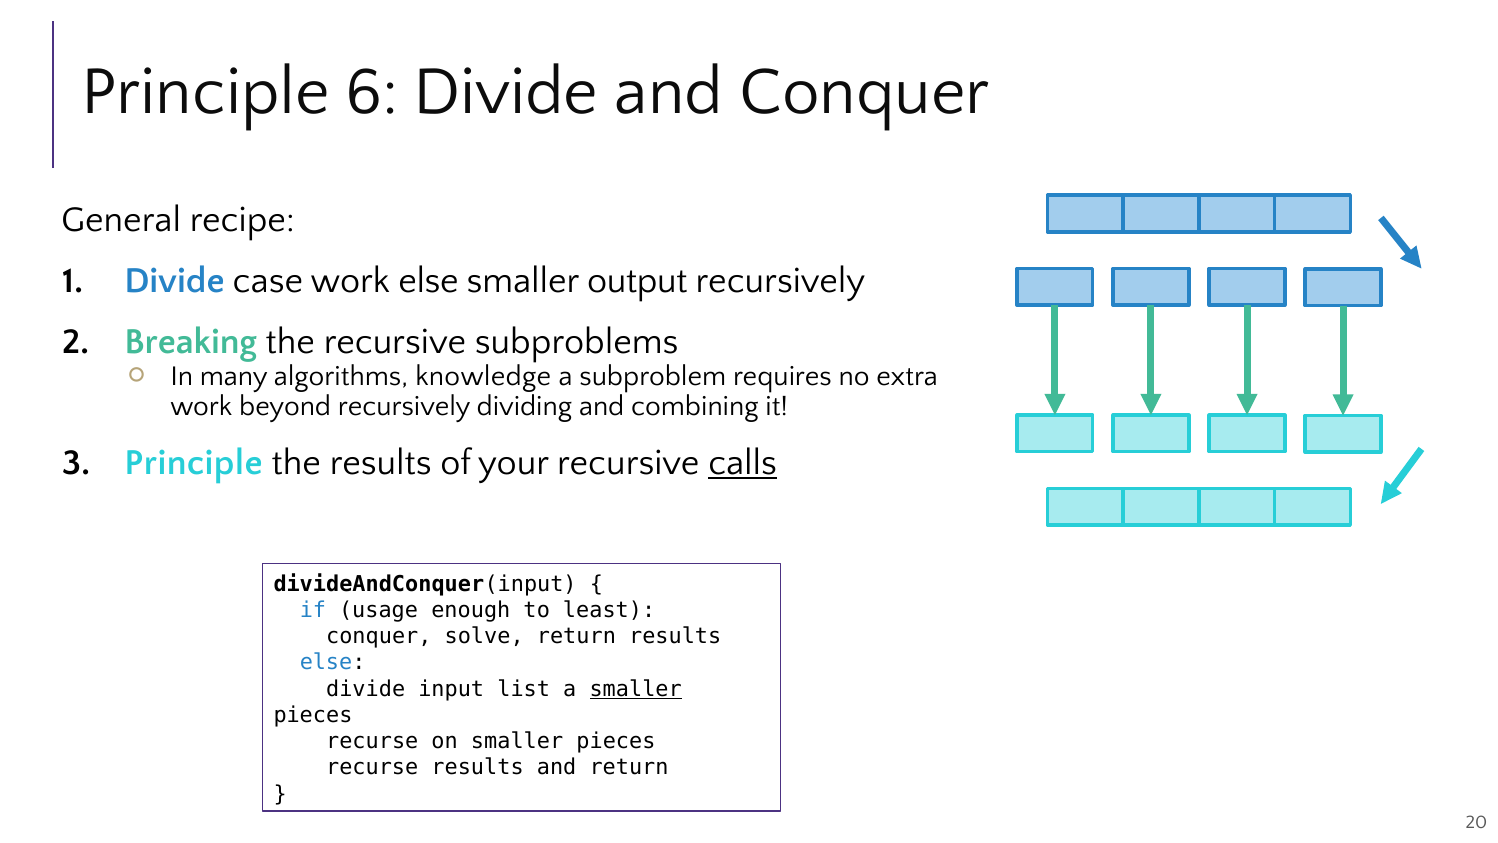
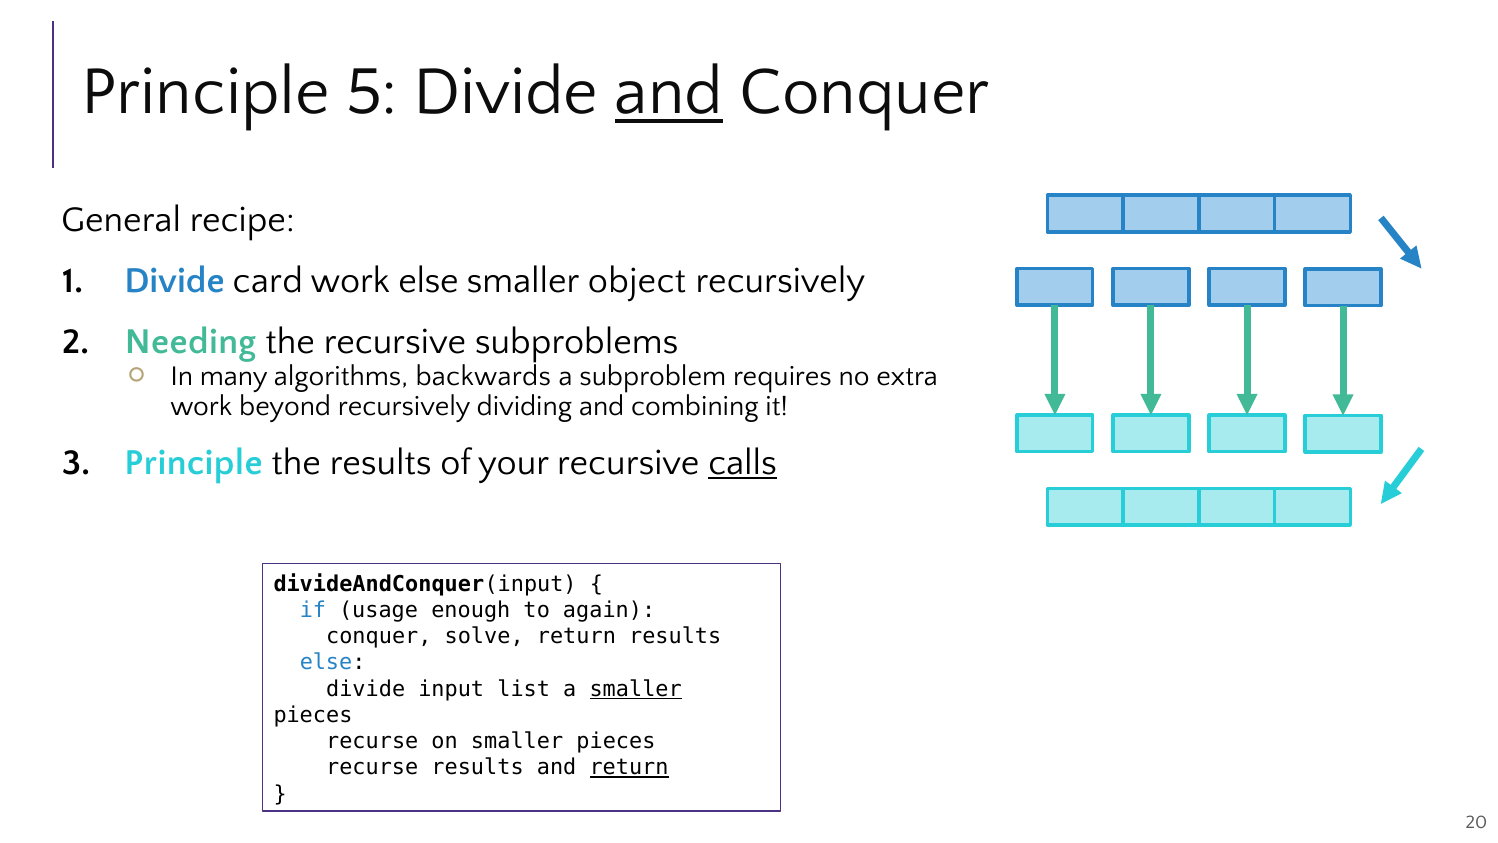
6: 6 -> 5
and at (669, 92) underline: none -> present
case: case -> card
output: output -> object
Breaking: Breaking -> Needing
knowledge: knowledge -> backwards
least: least -> again
return at (629, 767) underline: none -> present
